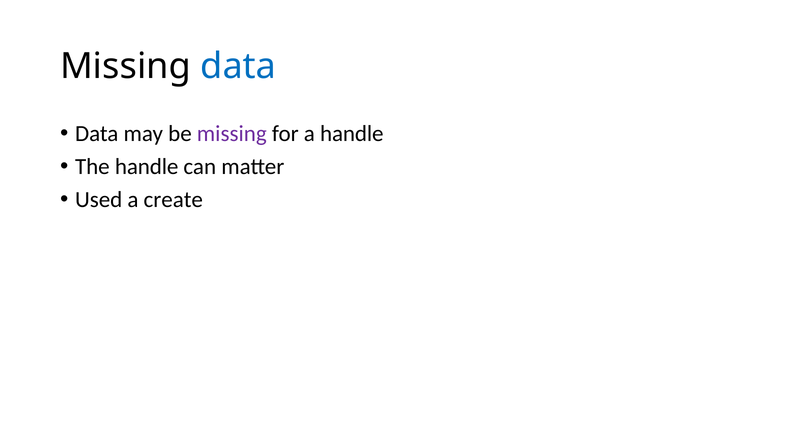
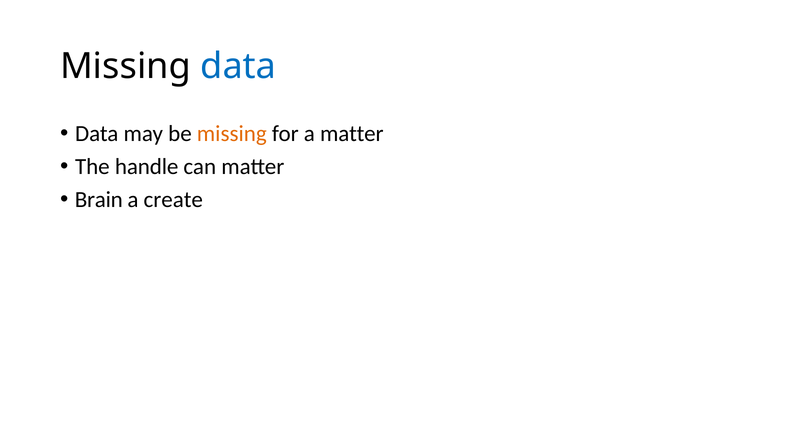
missing at (232, 134) colour: purple -> orange
a handle: handle -> matter
Used: Used -> Brain
